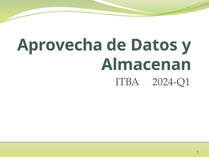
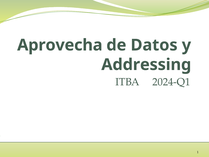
Almacenan: Almacenan -> Addressing
